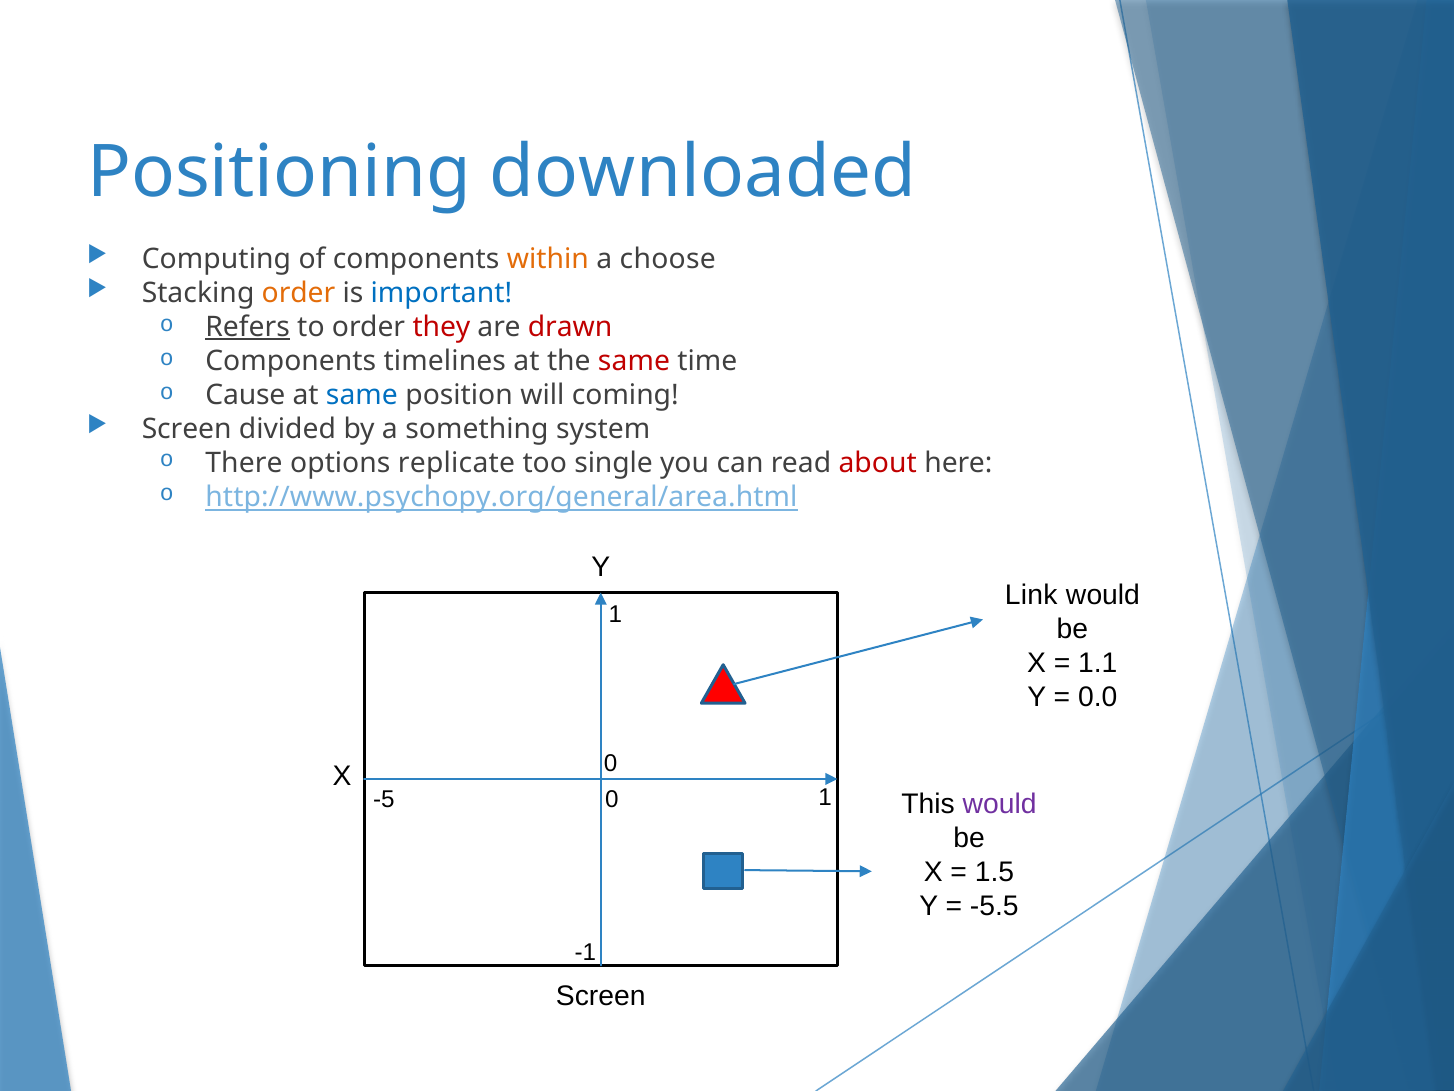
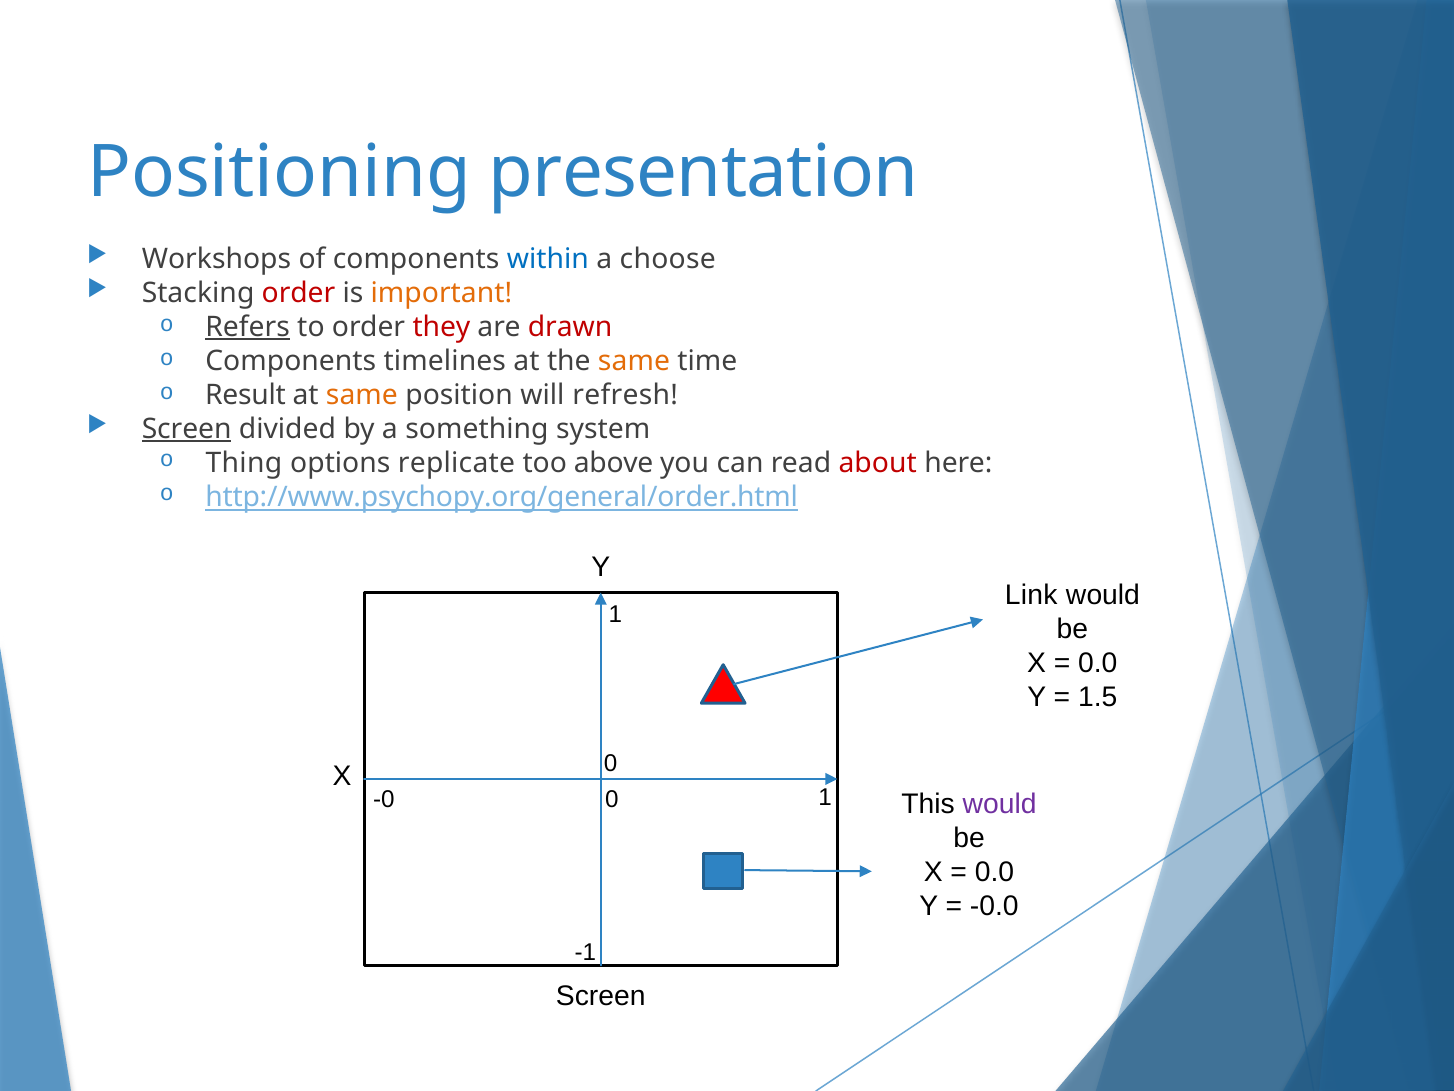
downloaded: downloaded -> presentation
Computing: Computing -> Workshops
within colour: orange -> blue
order at (298, 293) colour: orange -> red
important colour: blue -> orange
same at (634, 361) colour: red -> orange
Cause: Cause -> Result
same at (362, 395) colour: blue -> orange
coming: coming -> refresh
Screen at (187, 429) underline: none -> present
There: There -> Thing
single: single -> above
http://www.psychopy.org/general/area.html: http://www.psychopy.org/general/area.html -> http://www.psychopy.org/general/order.html
1.1 at (1098, 663): 1.1 -> 0.0
0.0: 0.0 -> 1.5
-5: -5 -> -0
1.5 at (994, 872): 1.5 -> 0.0
-5.5: -5.5 -> -0.0
